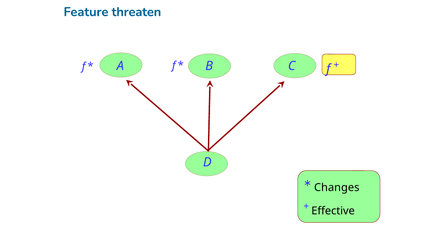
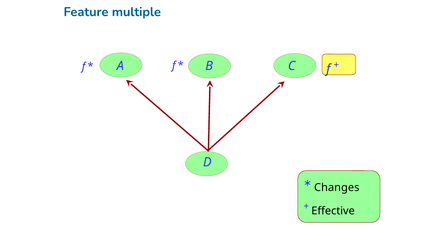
threaten: threaten -> multiple
